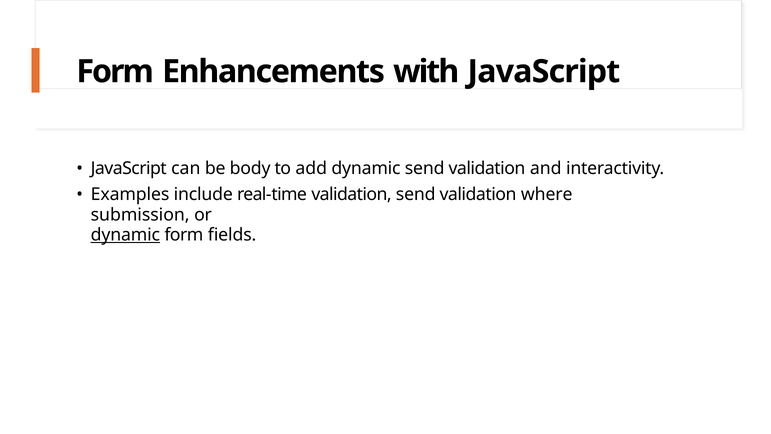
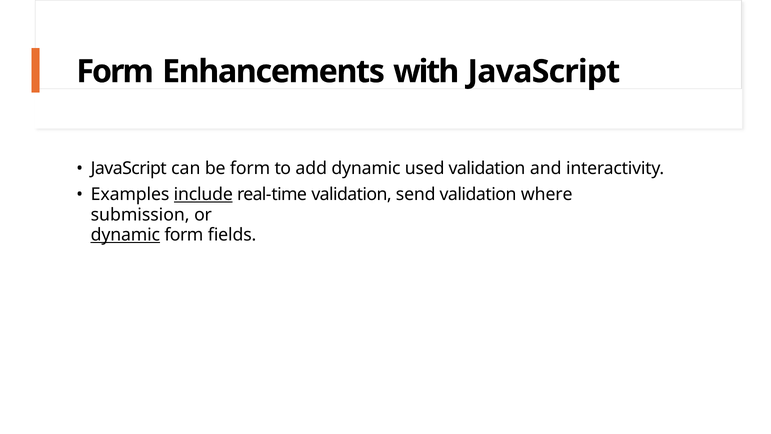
be body: body -> form
dynamic send: send -> used
include underline: none -> present
